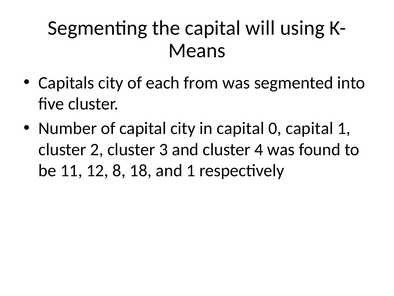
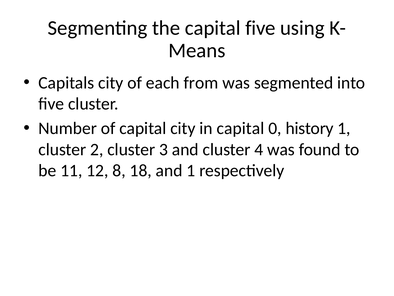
capital will: will -> five
0 capital: capital -> history
